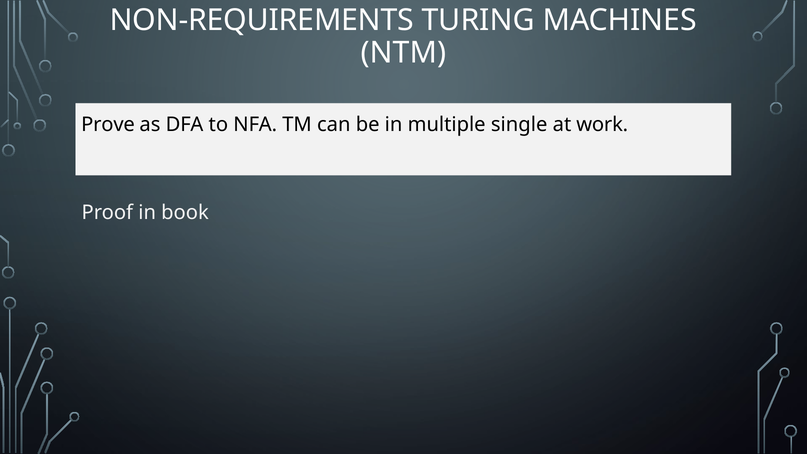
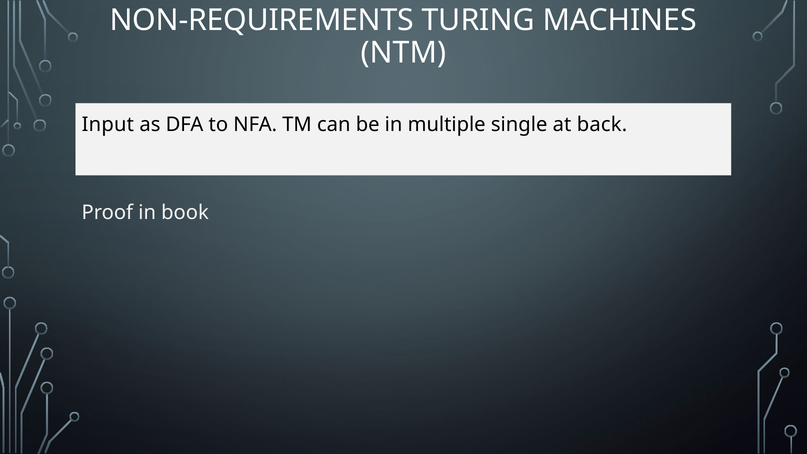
Prove: Prove -> Input
work: work -> back
